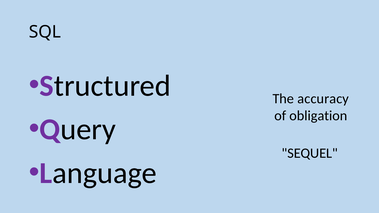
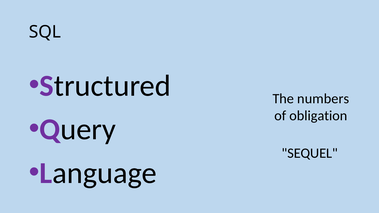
accuracy: accuracy -> numbers
